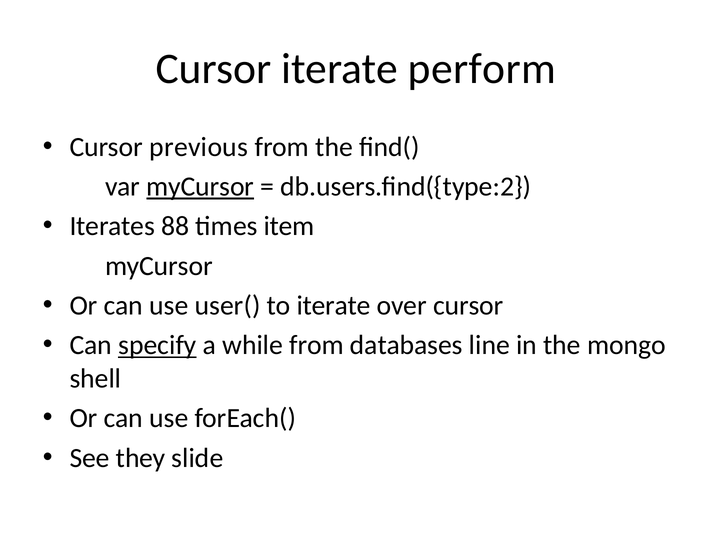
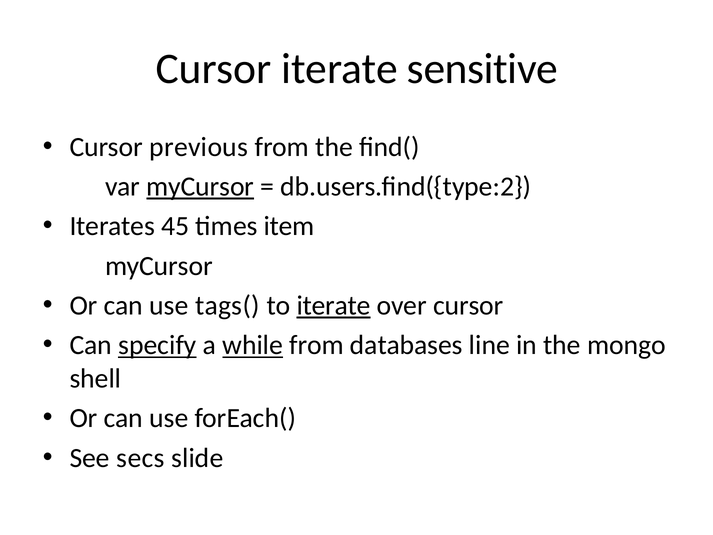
perform: perform -> sensitive
88: 88 -> 45
user(: user( -> tags(
iterate at (334, 305) underline: none -> present
while underline: none -> present
they: they -> secs
